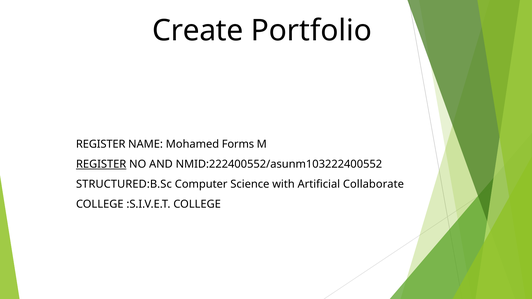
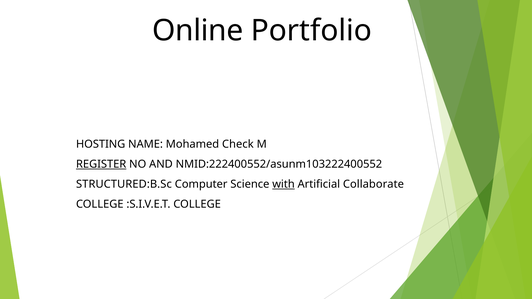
Create: Create -> Online
REGISTER at (101, 144): REGISTER -> HOSTING
Forms: Forms -> Check
with underline: none -> present
